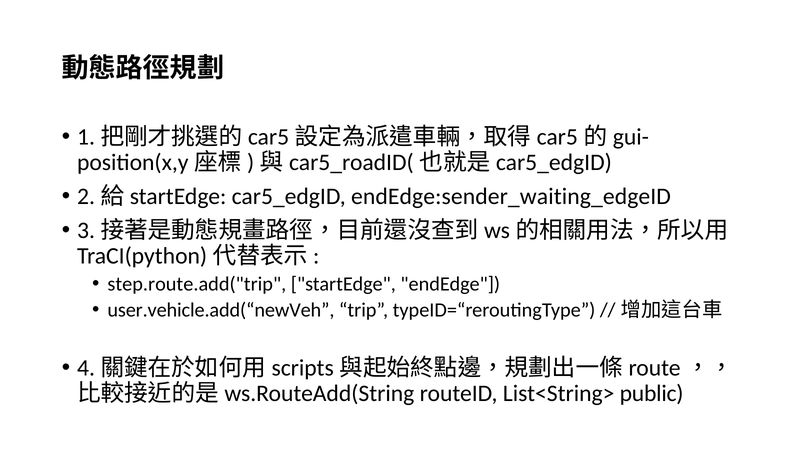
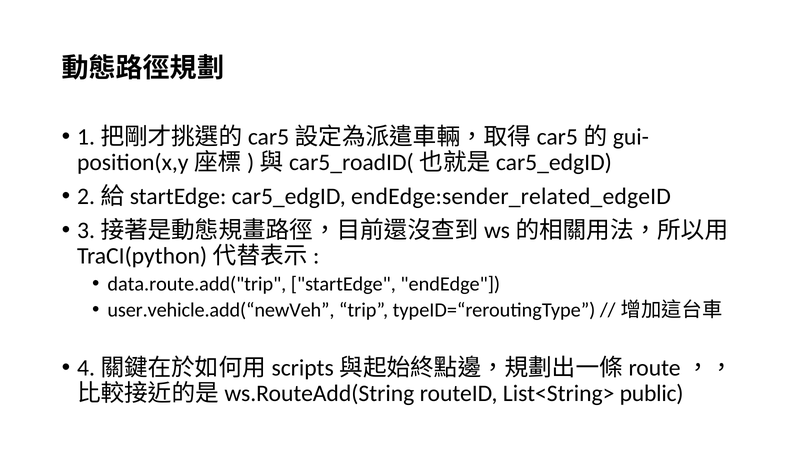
endEdge:sender_waiting_edgeID: endEdge:sender_waiting_edgeID -> endEdge:sender_related_edgeID
step.route.add("trip: step.route.add("trip -> data.route.add("trip
